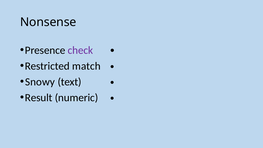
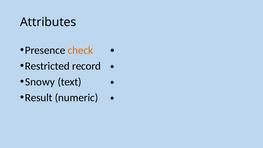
Nonsense: Nonsense -> Attributes
check colour: purple -> orange
match: match -> record
